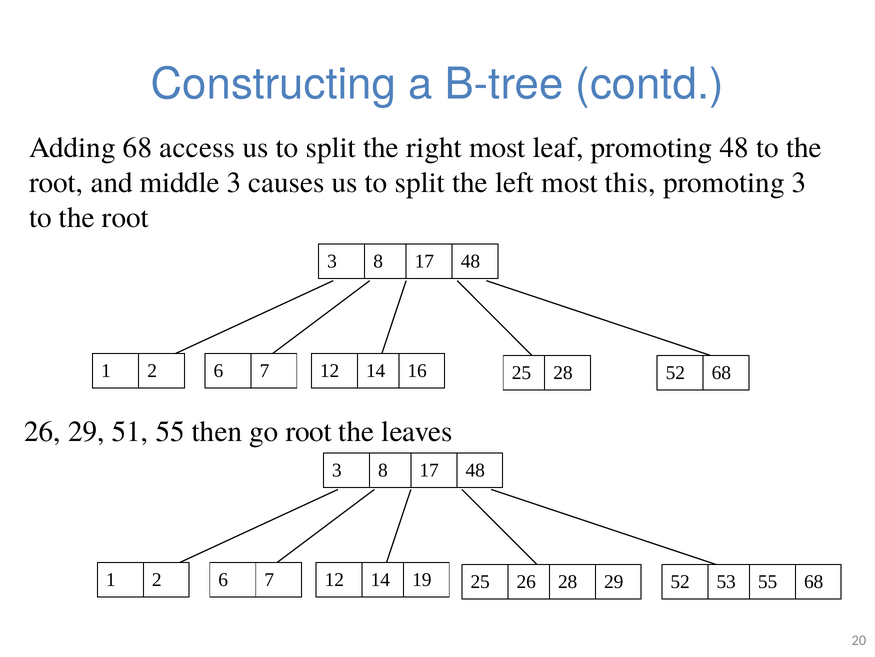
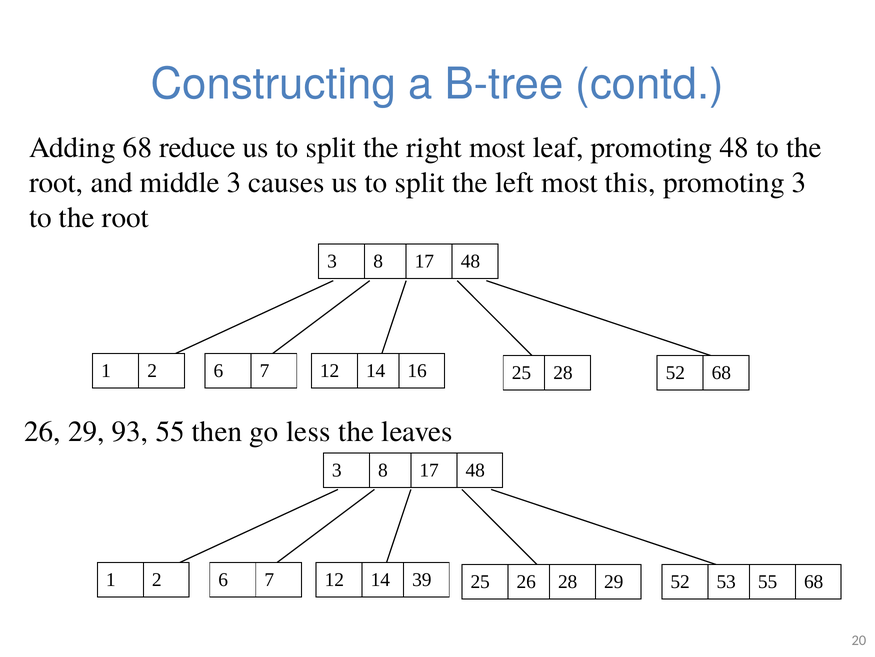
access: access -> reduce
51: 51 -> 93
go root: root -> less
19: 19 -> 39
